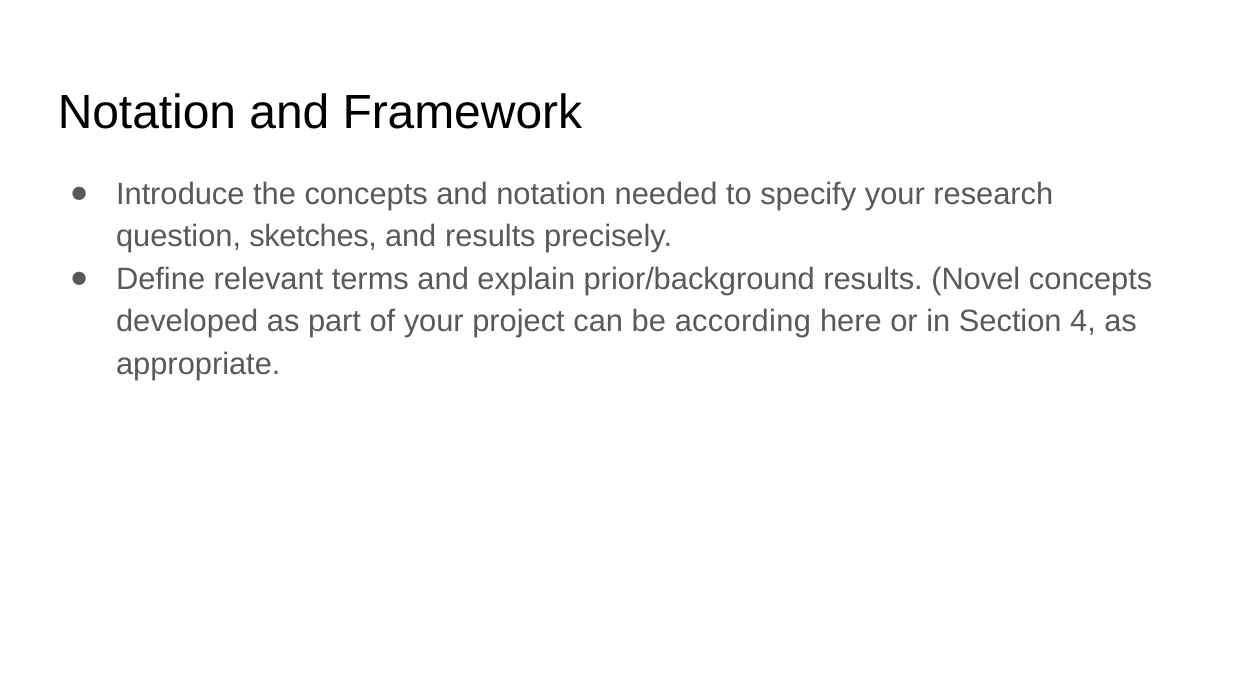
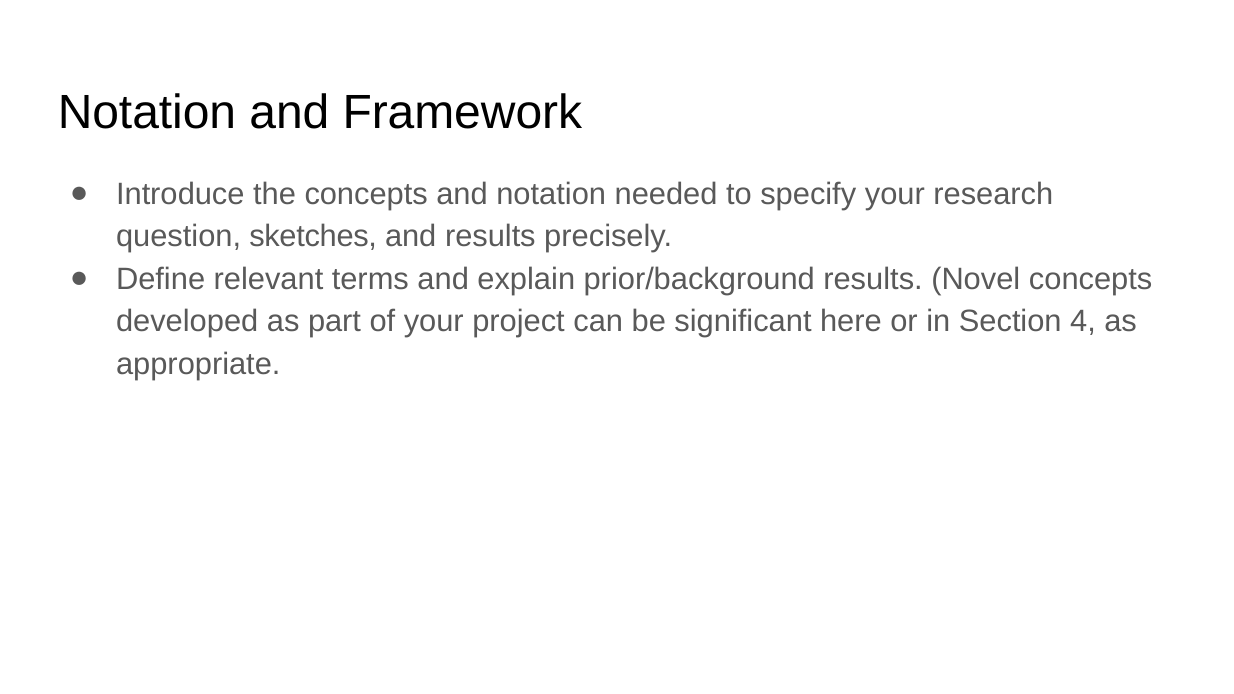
according: according -> significant
